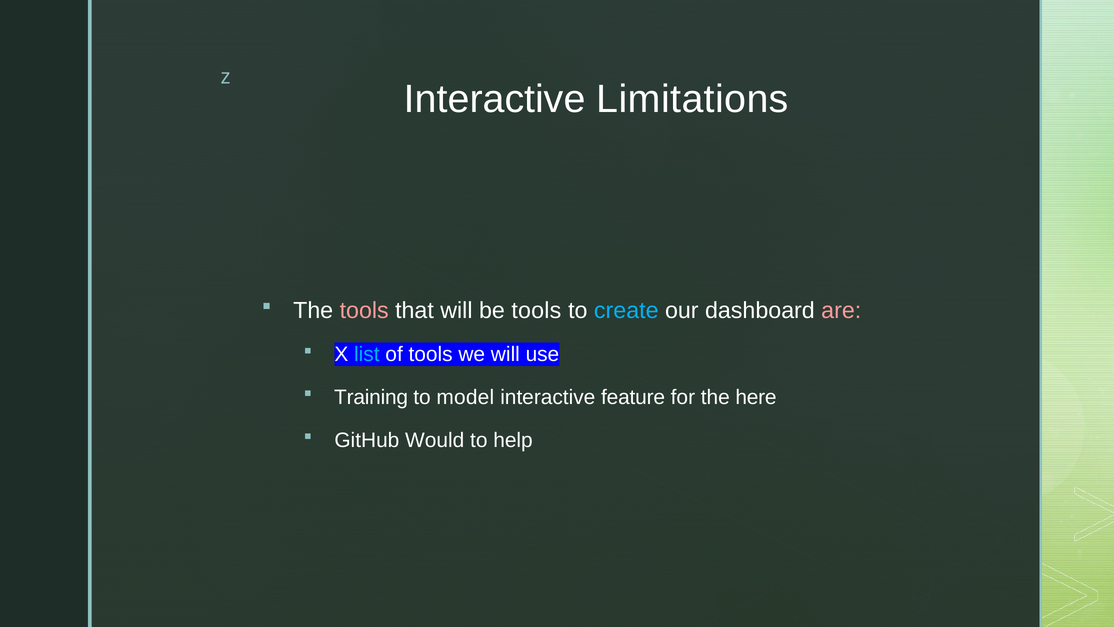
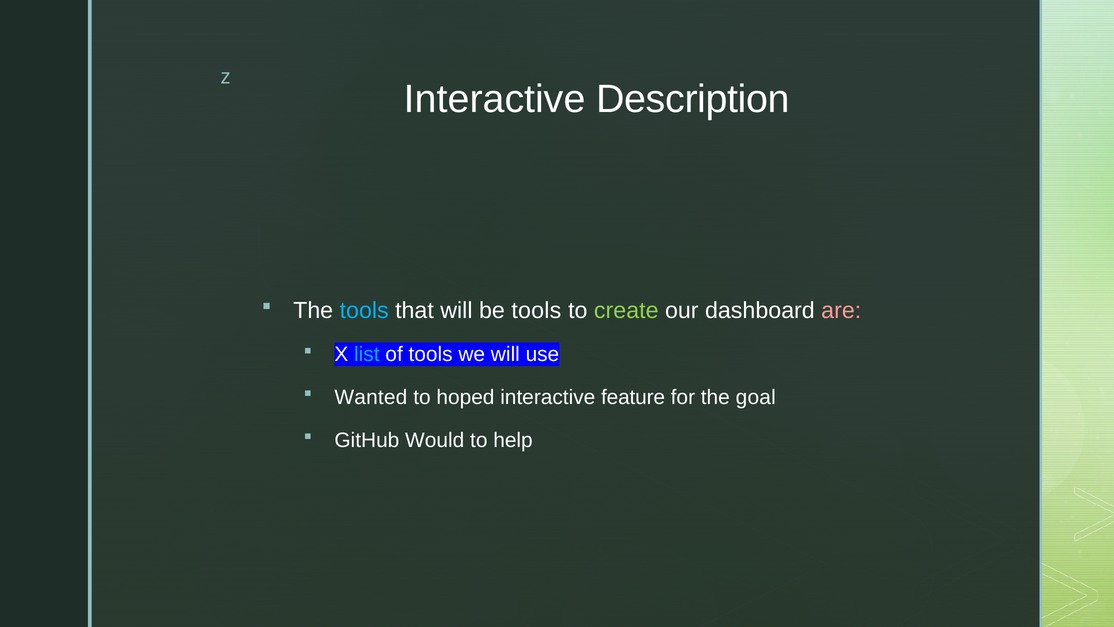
Limitations: Limitations -> Description
tools at (364, 310) colour: pink -> light blue
create colour: light blue -> light green
Training: Training -> Wanted
model: model -> hoped
here: here -> goal
